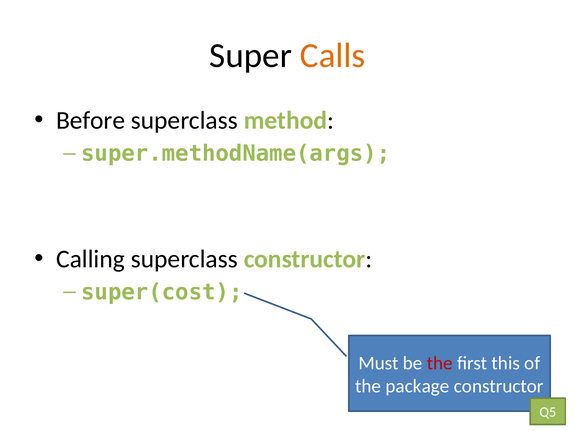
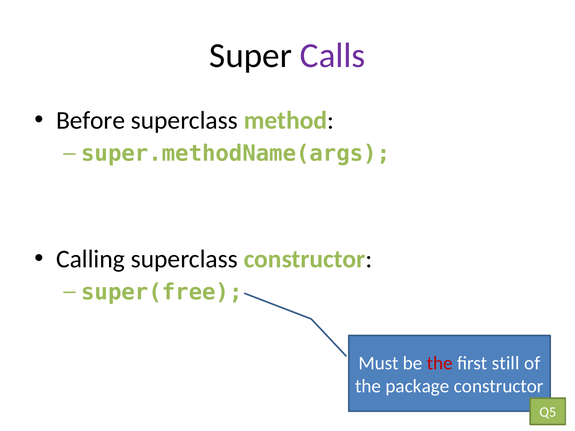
Calls colour: orange -> purple
super(cost: super(cost -> super(free
this: this -> still
